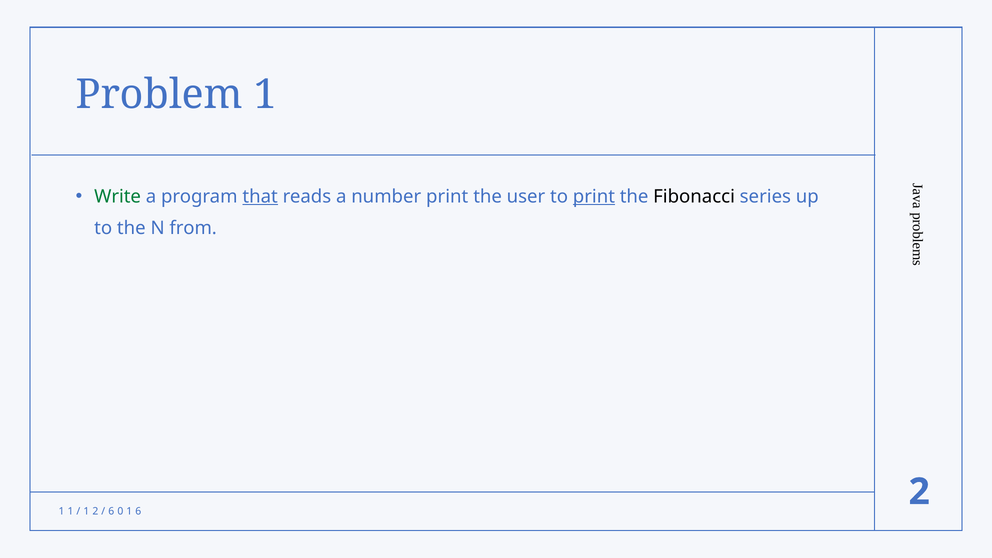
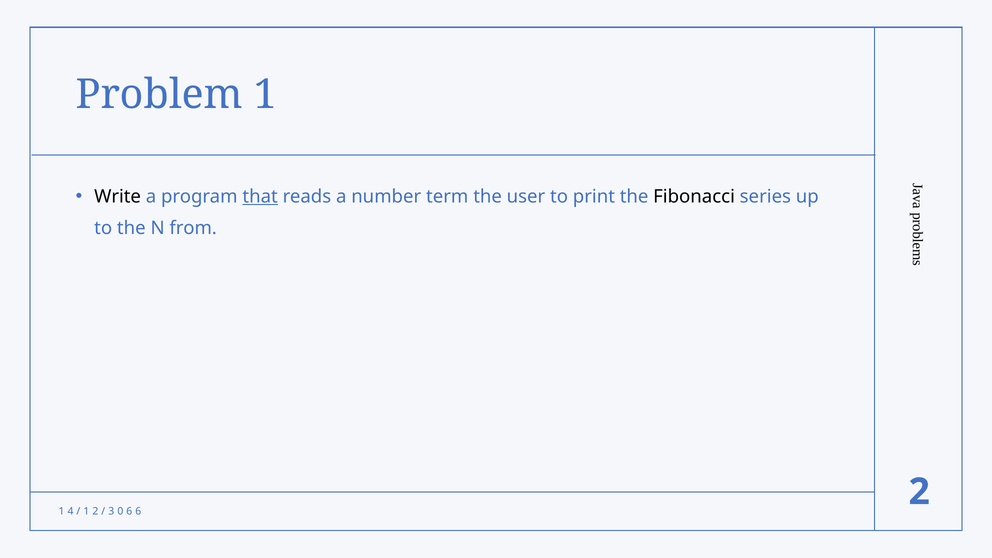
Write colour: green -> black
number print: print -> term
print at (594, 197) underline: present -> none
1 1: 1 -> 4
6 at (111, 511): 6 -> 3
1 at (129, 511): 1 -> 6
